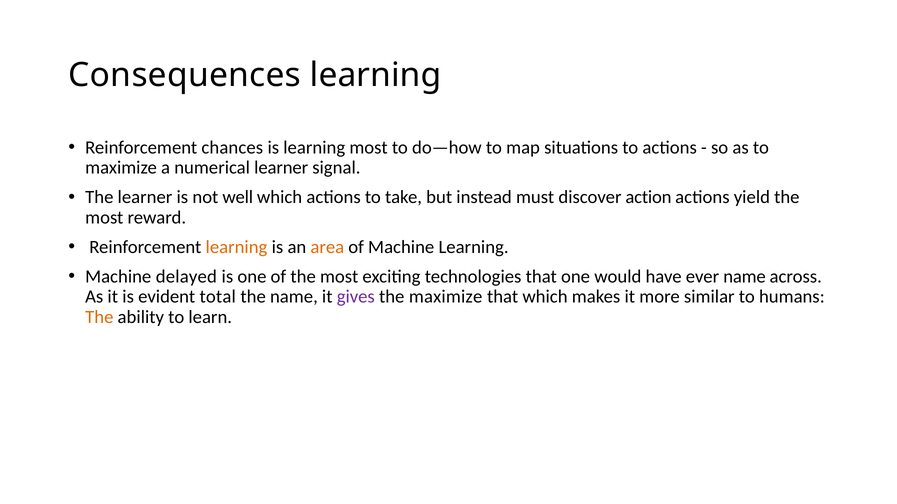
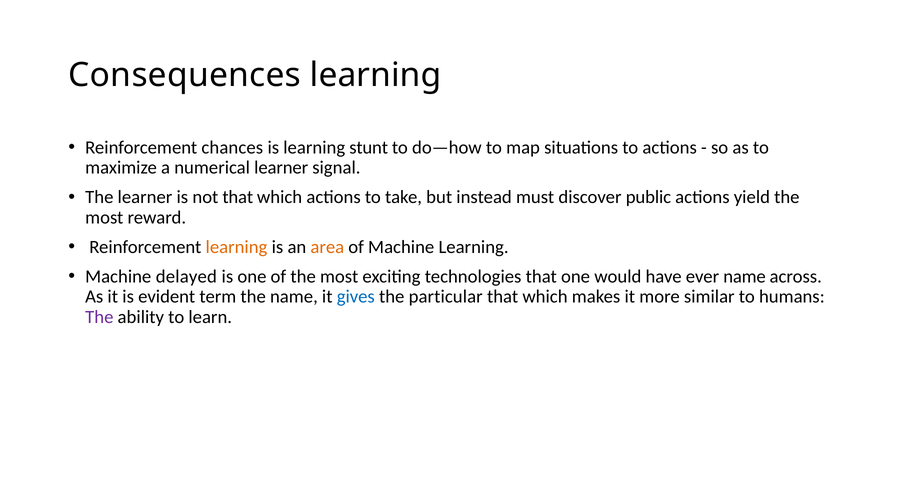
learning most: most -> stunt
not well: well -> that
action: action -> public
total: total -> term
gives colour: purple -> blue
the maximize: maximize -> particular
The at (99, 317) colour: orange -> purple
